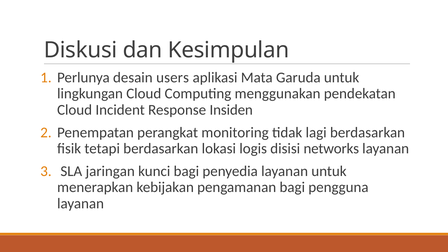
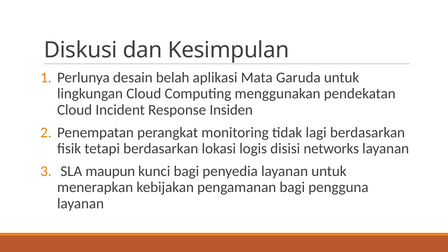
users: users -> belah
jaringan: jaringan -> maupun
